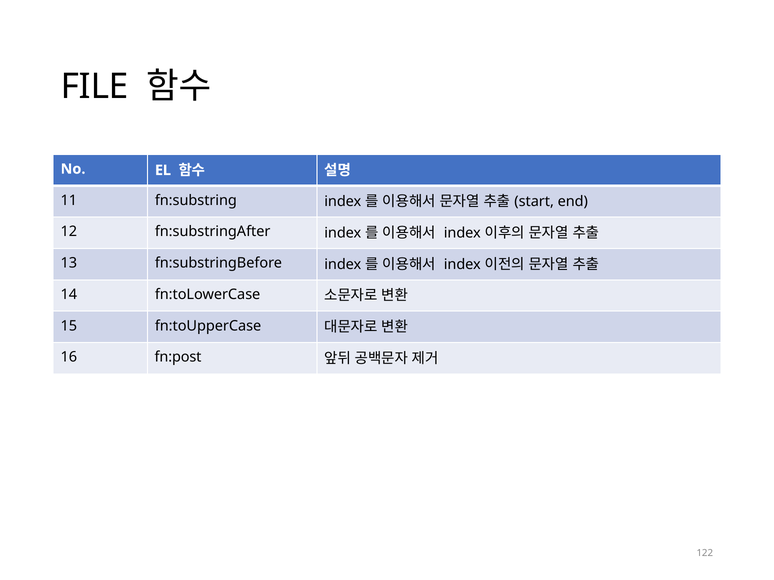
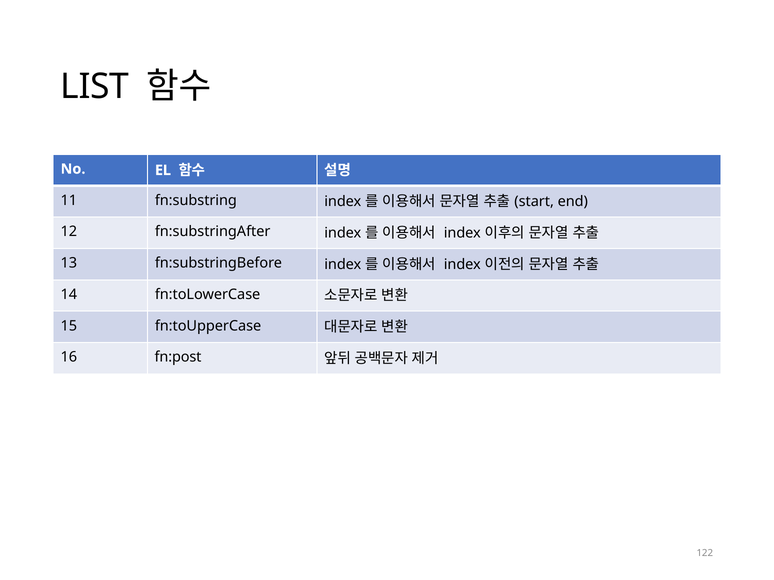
FILE: FILE -> LIST
